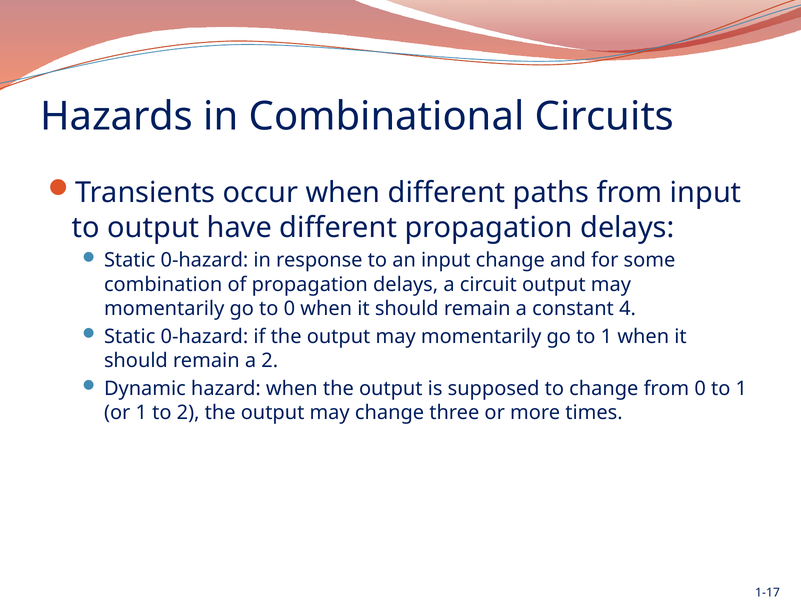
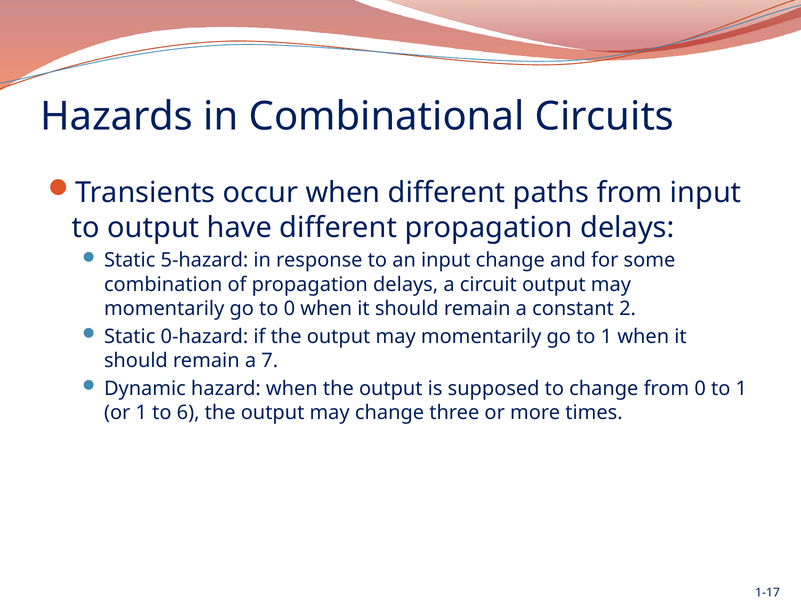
0-hazard at (204, 260): 0-hazard -> 5-hazard
4: 4 -> 2
a 2: 2 -> 7
to 2: 2 -> 6
